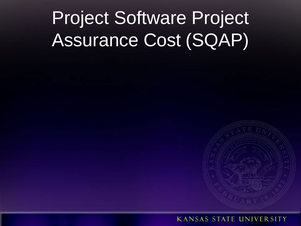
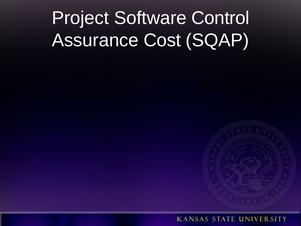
Software Project: Project -> Control
